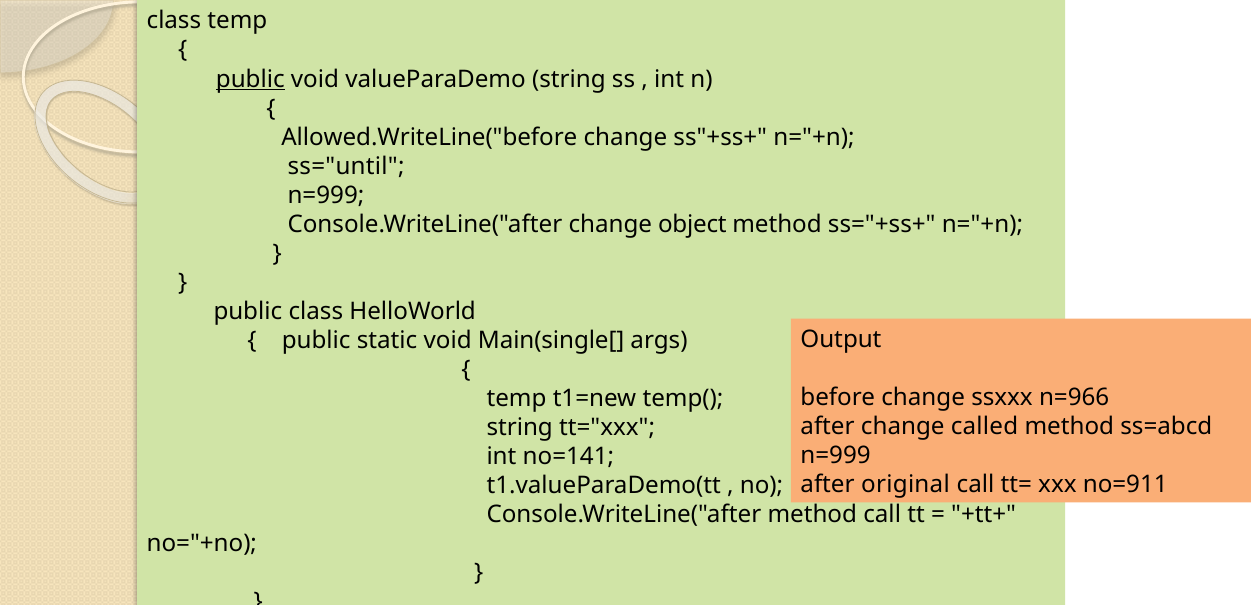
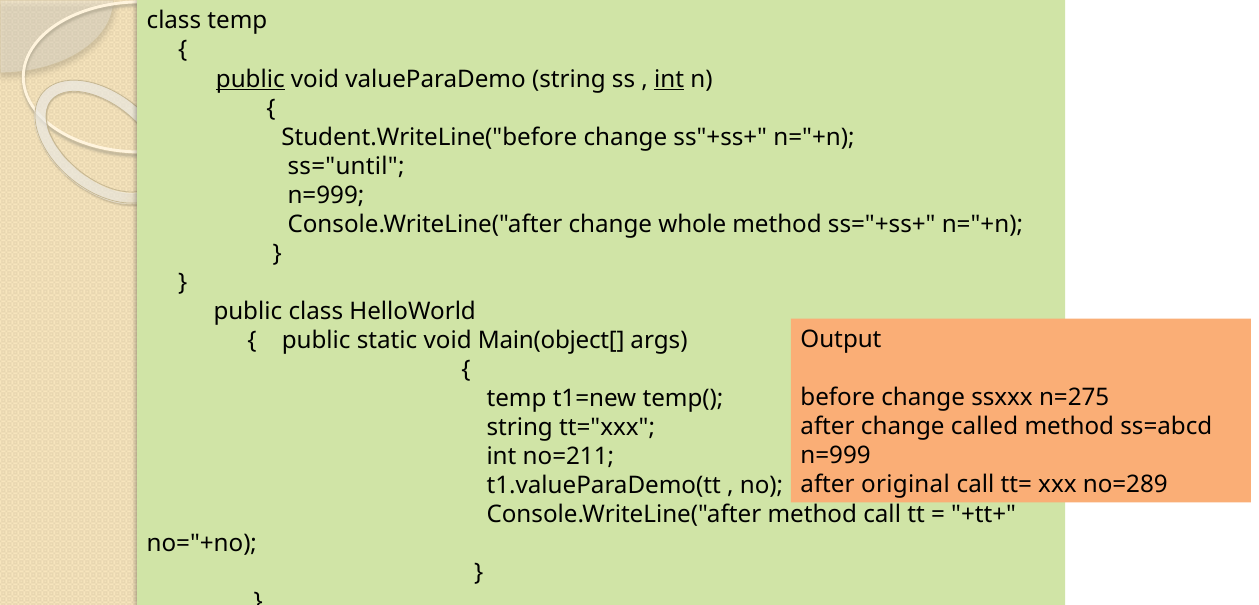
int at (669, 79) underline: none -> present
Allowed.WriteLine("before: Allowed.WriteLine("before -> Student.WriteLine("before
object: object -> whole
Main(single[: Main(single[ -> Main(object[
n=966: n=966 -> n=275
no=141: no=141 -> no=211
no=911: no=911 -> no=289
